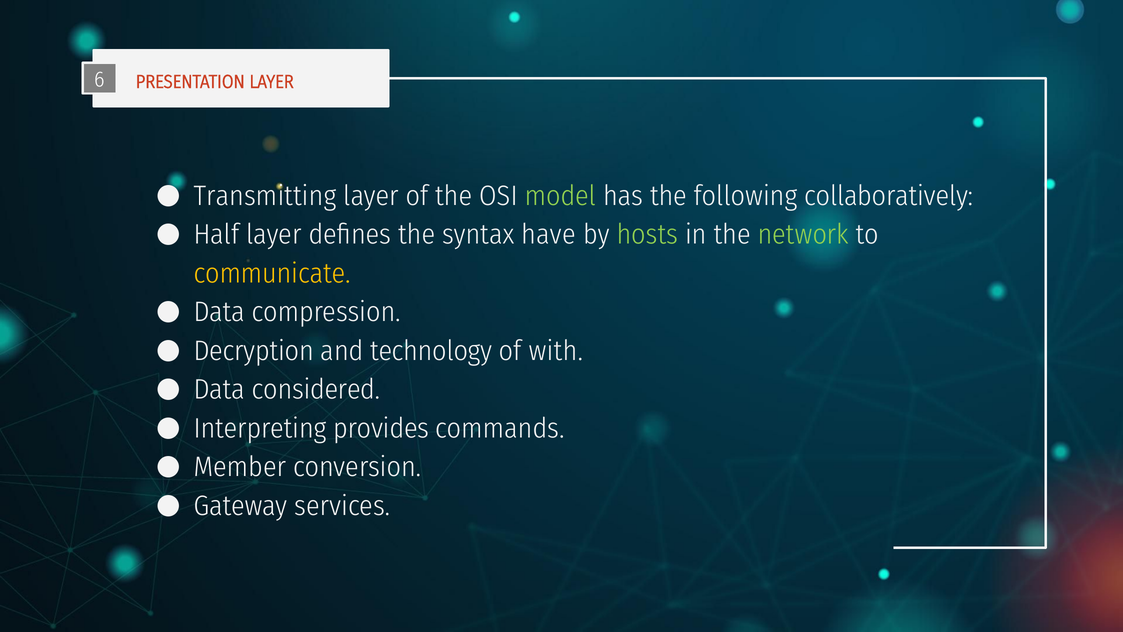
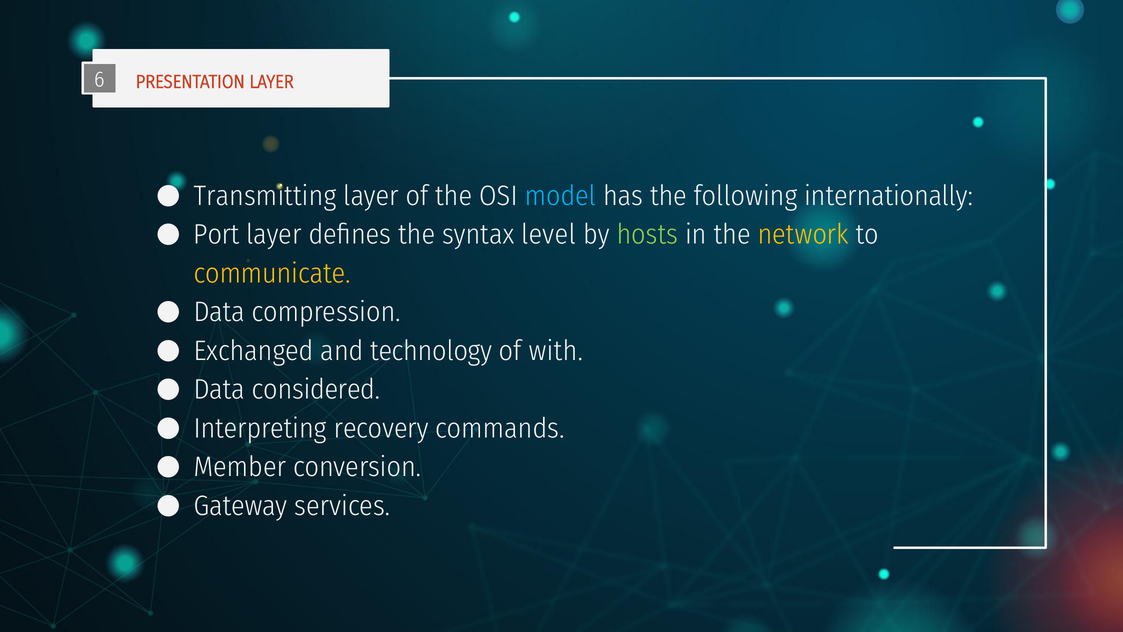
model colour: light green -> light blue
collaboratively: collaboratively -> internationally
Half: Half -> Port
have: have -> level
network colour: light green -> yellow
Decryption: Decryption -> Exchanged
provides: provides -> recovery
